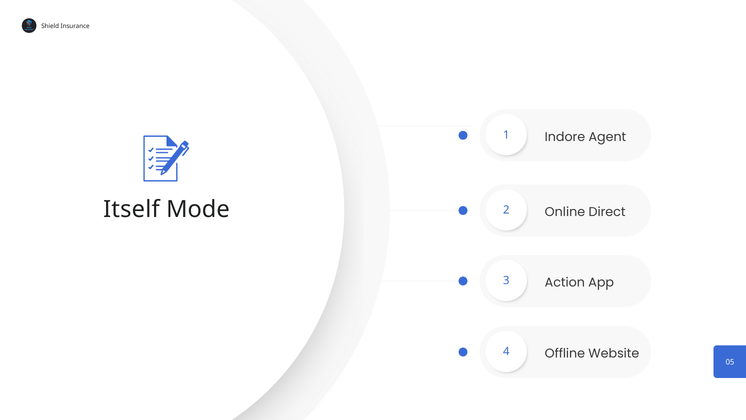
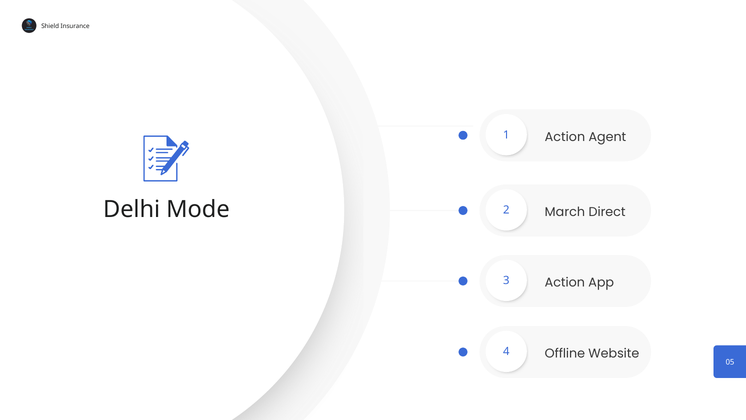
Indore at (565, 137): Indore -> Action
Itself: Itself -> Delhi
Online: Online -> March
